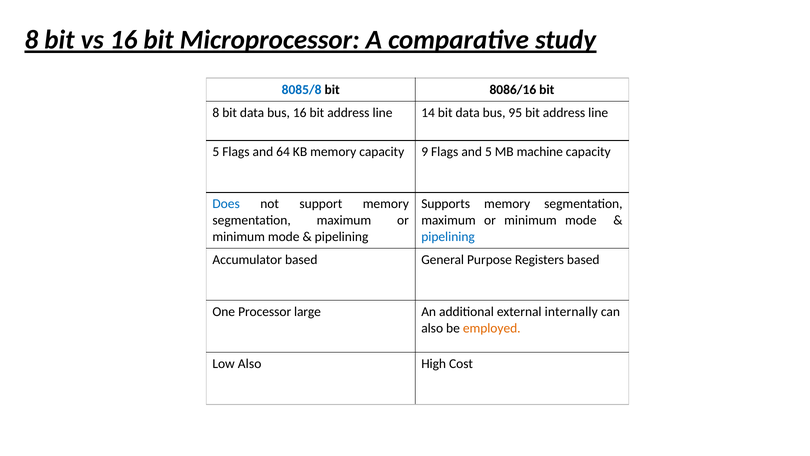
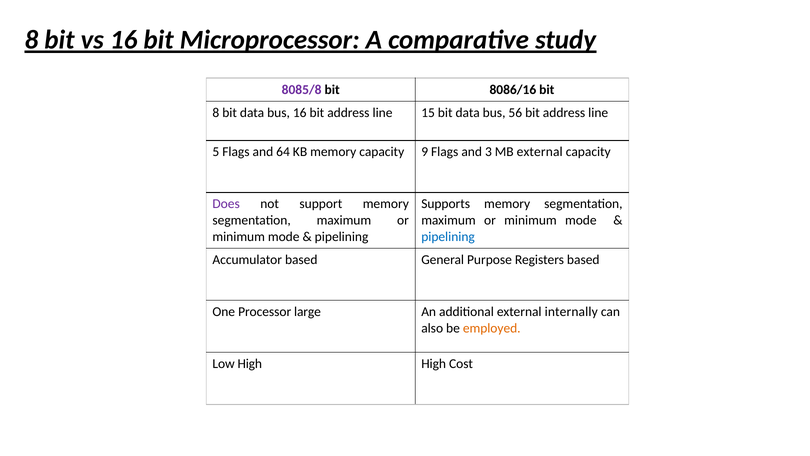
8085/8 colour: blue -> purple
14: 14 -> 15
95: 95 -> 56
and 5: 5 -> 3
MB machine: machine -> external
Does colour: blue -> purple
Low Also: Also -> High
